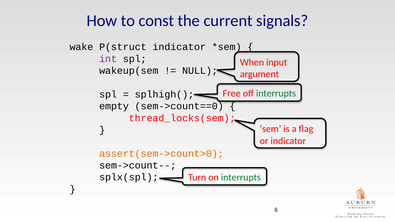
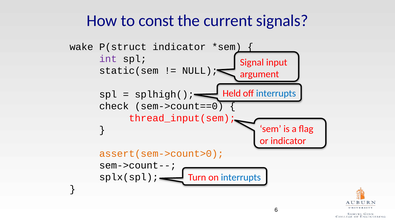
When: When -> Signal
wakeup(sem: wakeup(sem -> static(sem
Free: Free -> Held
interrupts at (276, 94) colour: green -> blue
empty: empty -> check
thread_locks(sem: thread_locks(sem -> thread_input(sem
interrupts at (241, 178) colour: green -> blue
